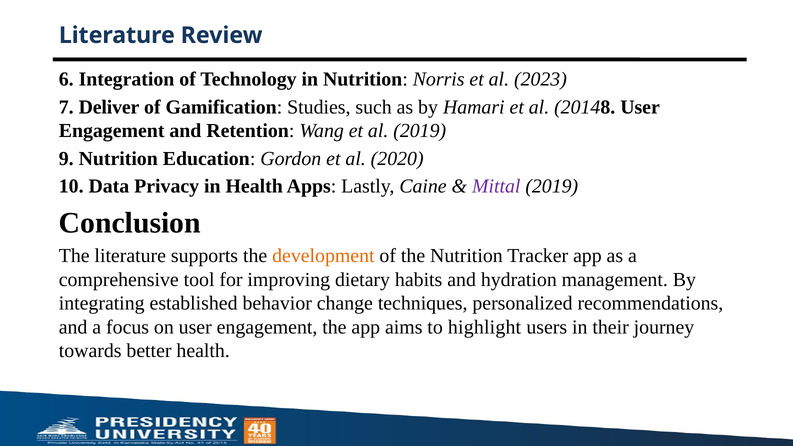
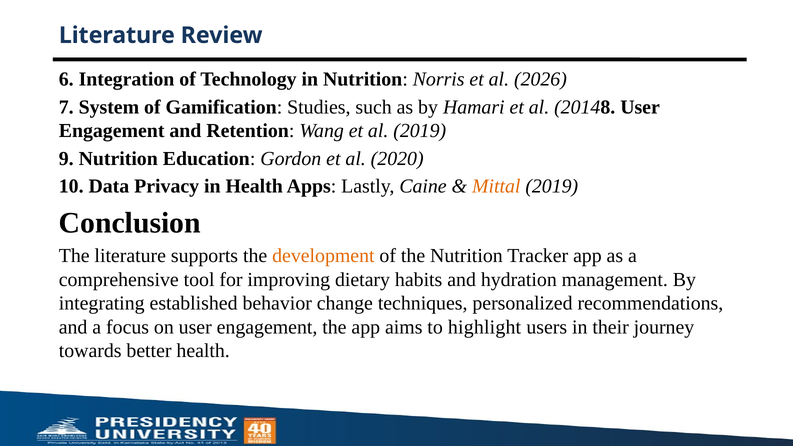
2023: 2023 -> 2026
Deliver: Deliver -> System
Mittal colour: purple -> orange
